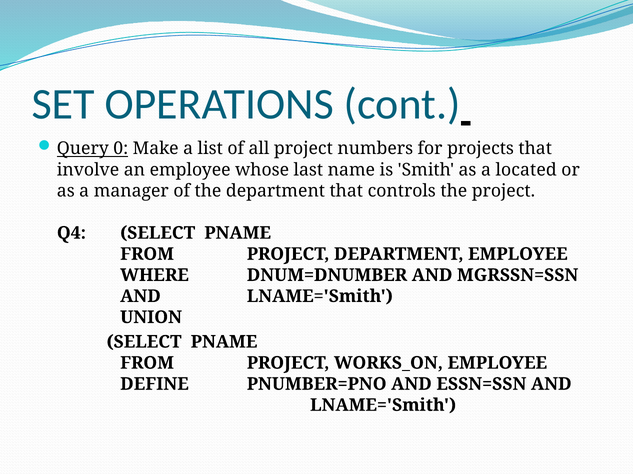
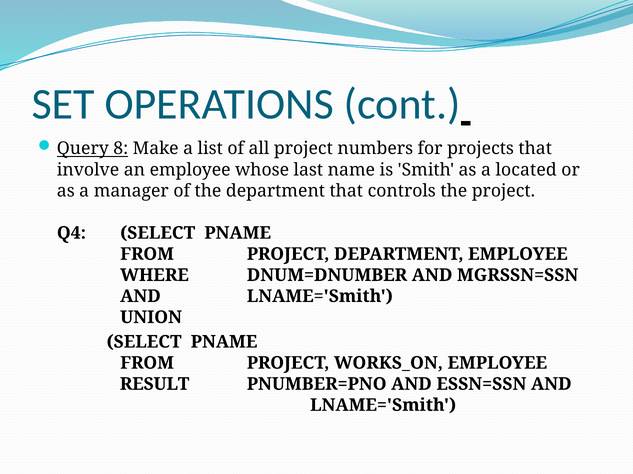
0: 0 -> 8
DEFINE: DEFINE -> RESULT
